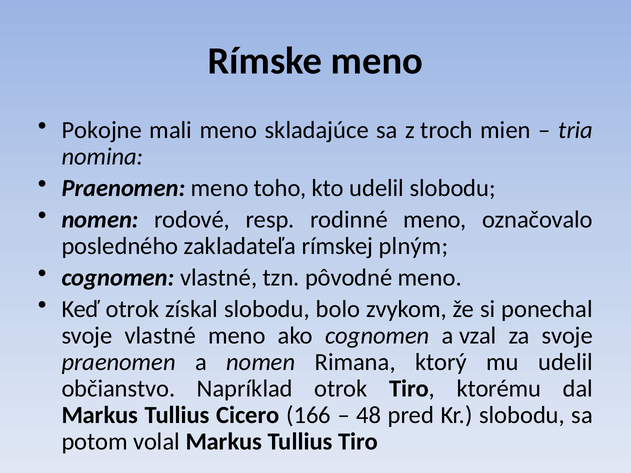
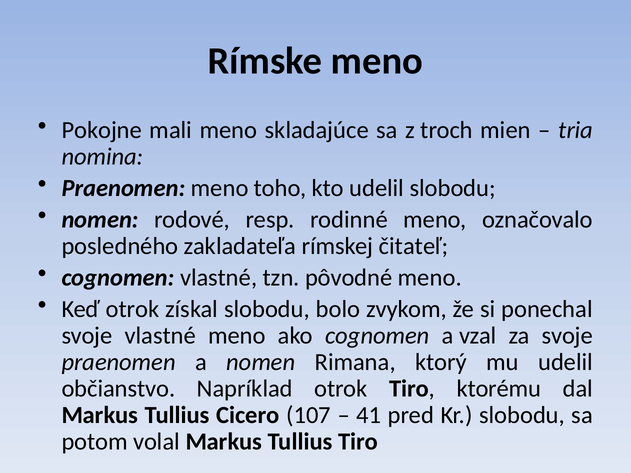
plným: plným -> čitateľ
166: 166 -> 107
48: 48 -> 41
